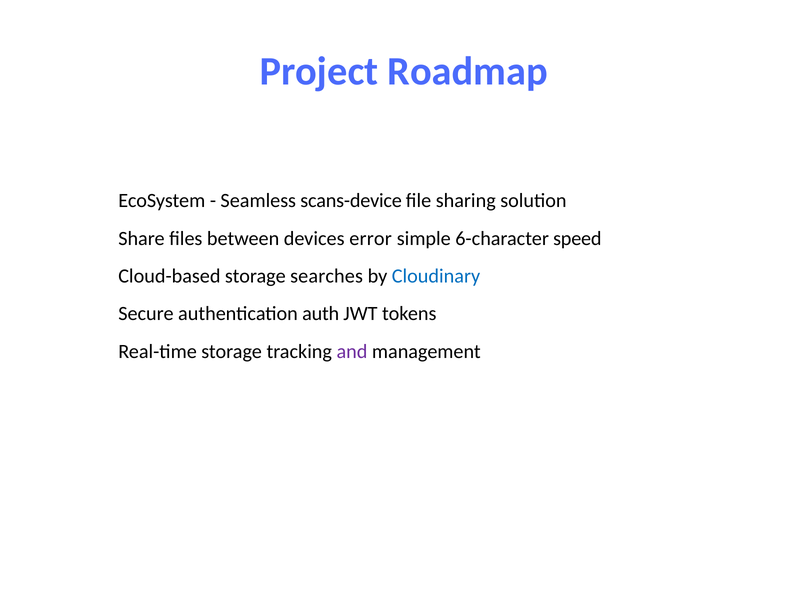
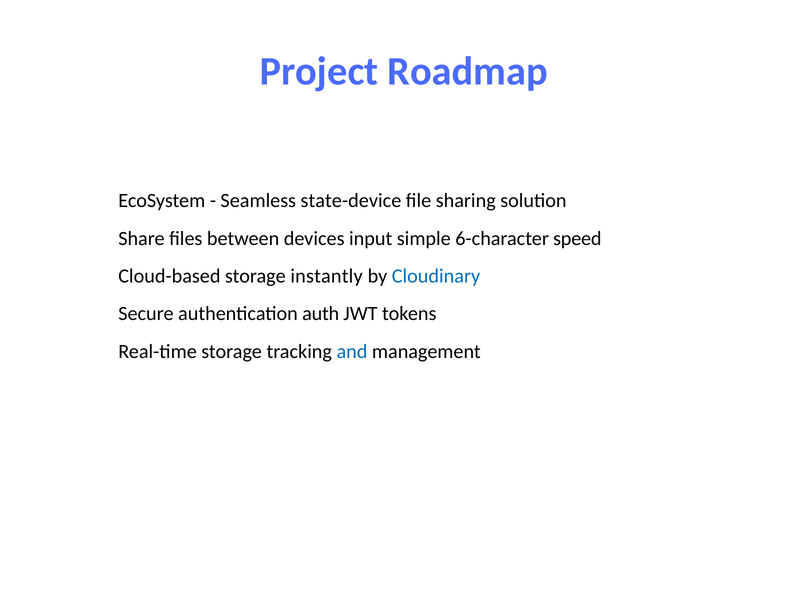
scans-device: scans-device -> state-device
error: error -> input
searches: searches -> instantly
and colour: purple -> blue
